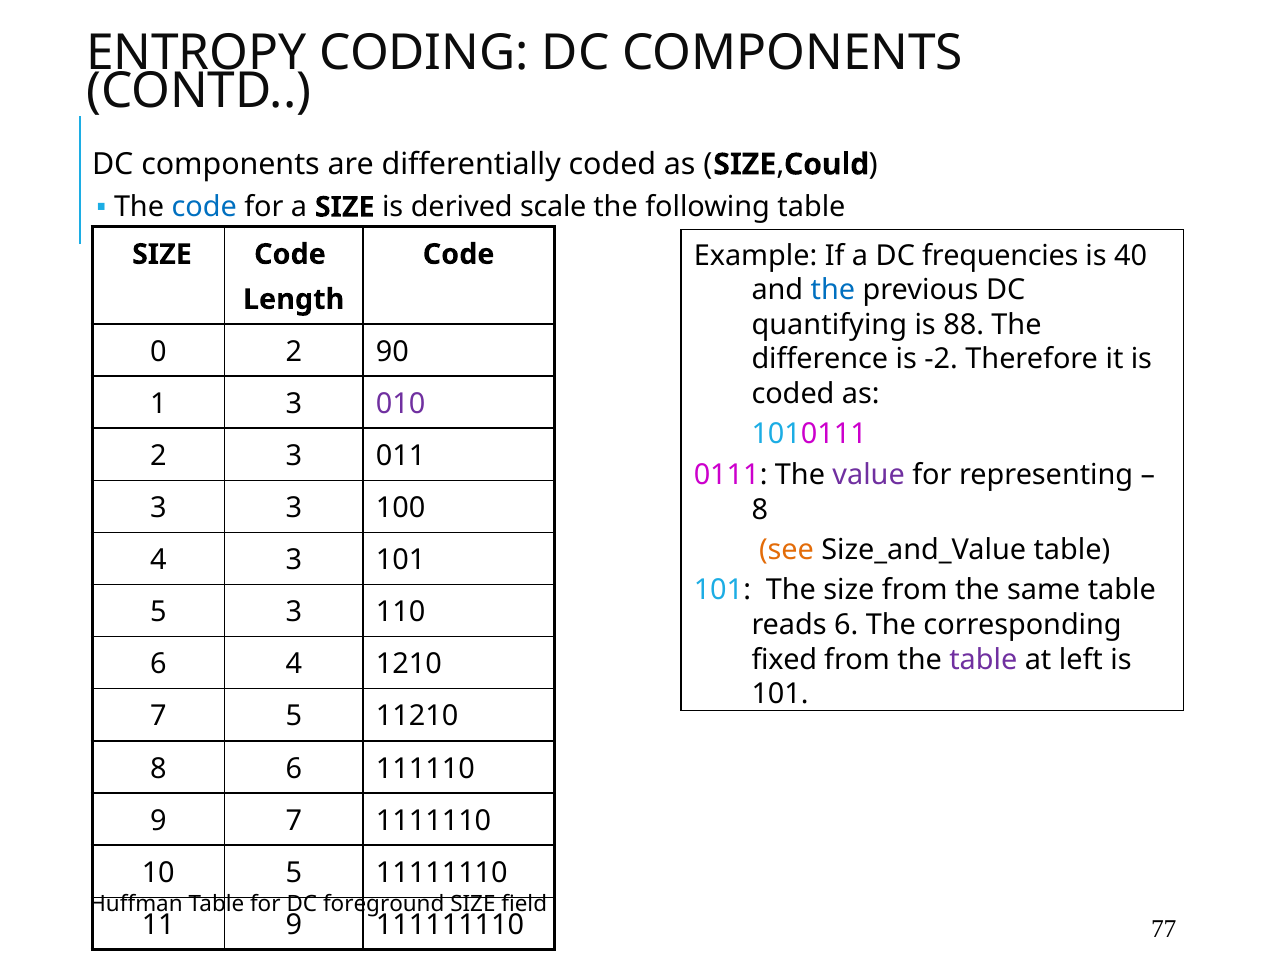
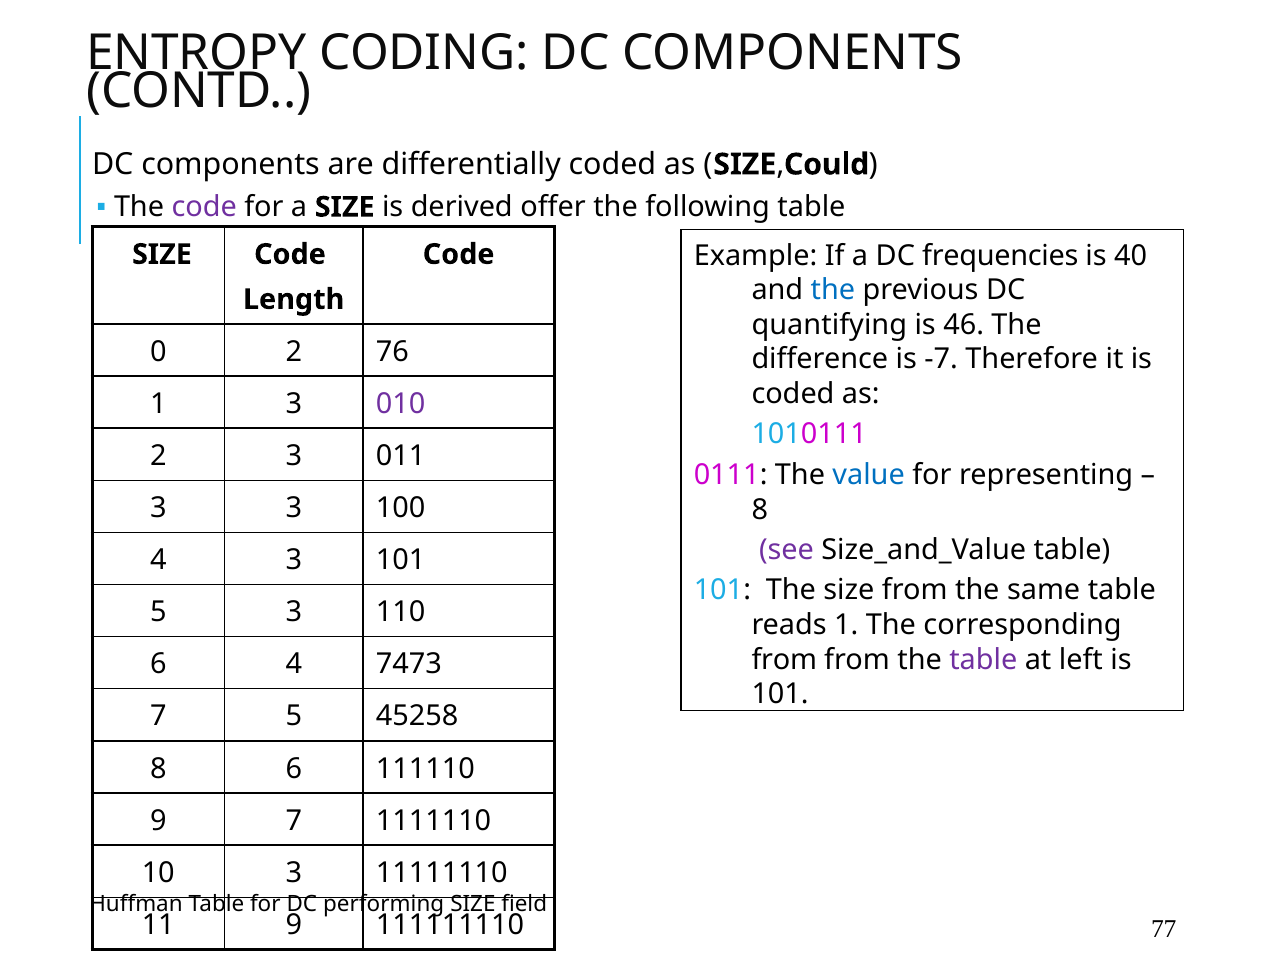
code at (204, 207) colour: blue -> purple
scale: scale -> offer
88: 88 -> 46
90: 90 -> 76
-2: -2 -> -7
value colour: purple -> blue
see colour: orange -> purple
reads 6: 6 -> 1
fixed at (784, 659): fixed -> from
1210: 1210 -> 7473
11210: 11210 -> 45258
10 5: 5 -> 3
foreground: foreground -> performing
